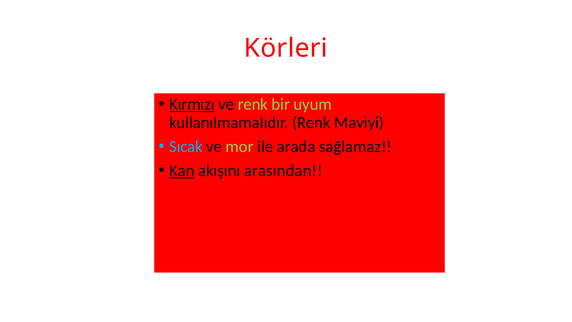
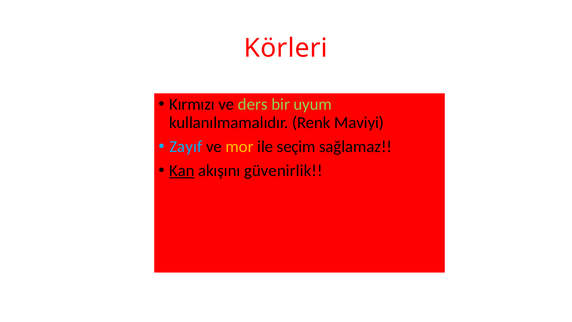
Kırmızı underline: present -> none
ve renk: renk -> ders
Sıcak: Sıcak -> Zayıf
mor colour: light green -> yellow
arada: arada -> seçim
arasından: arasından -> güvenirlik
